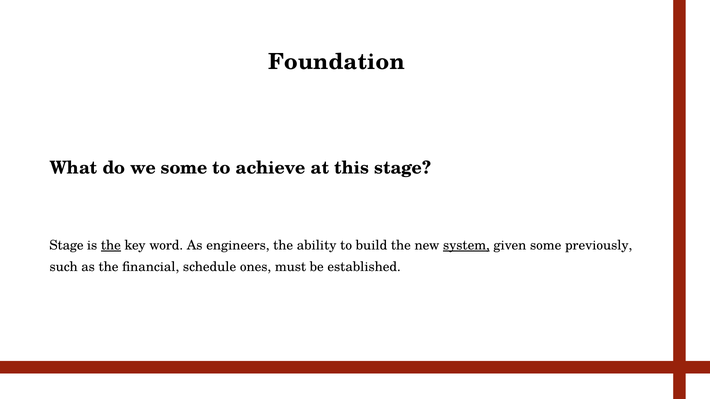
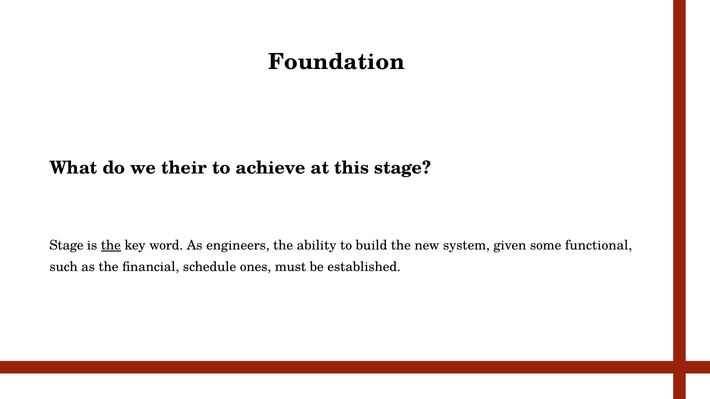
we some: some -> their
system underline: present -> none
previously: previously -> functional
